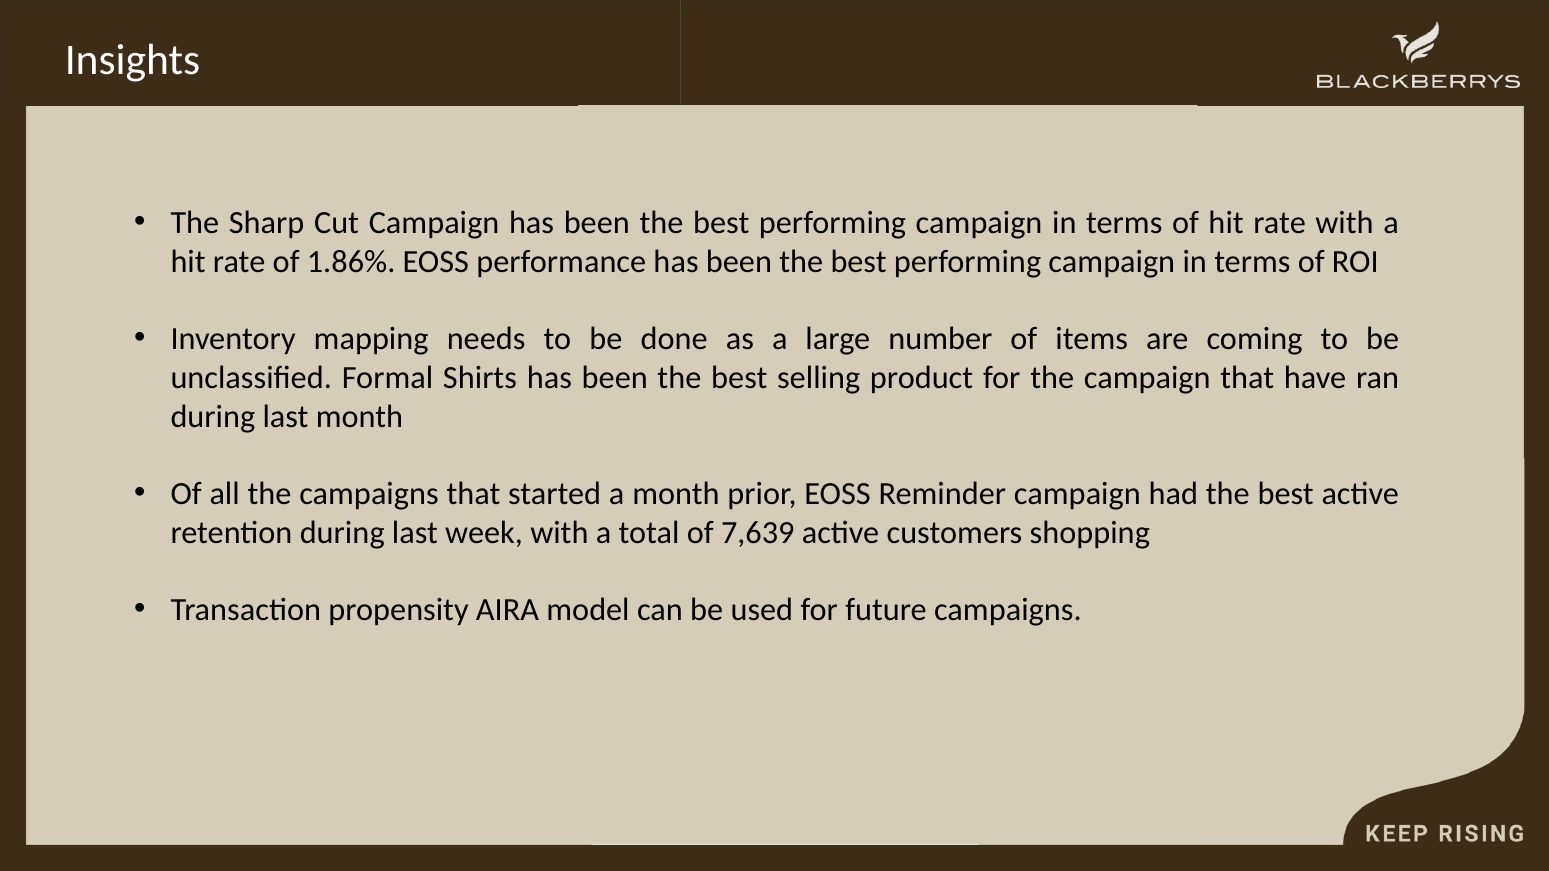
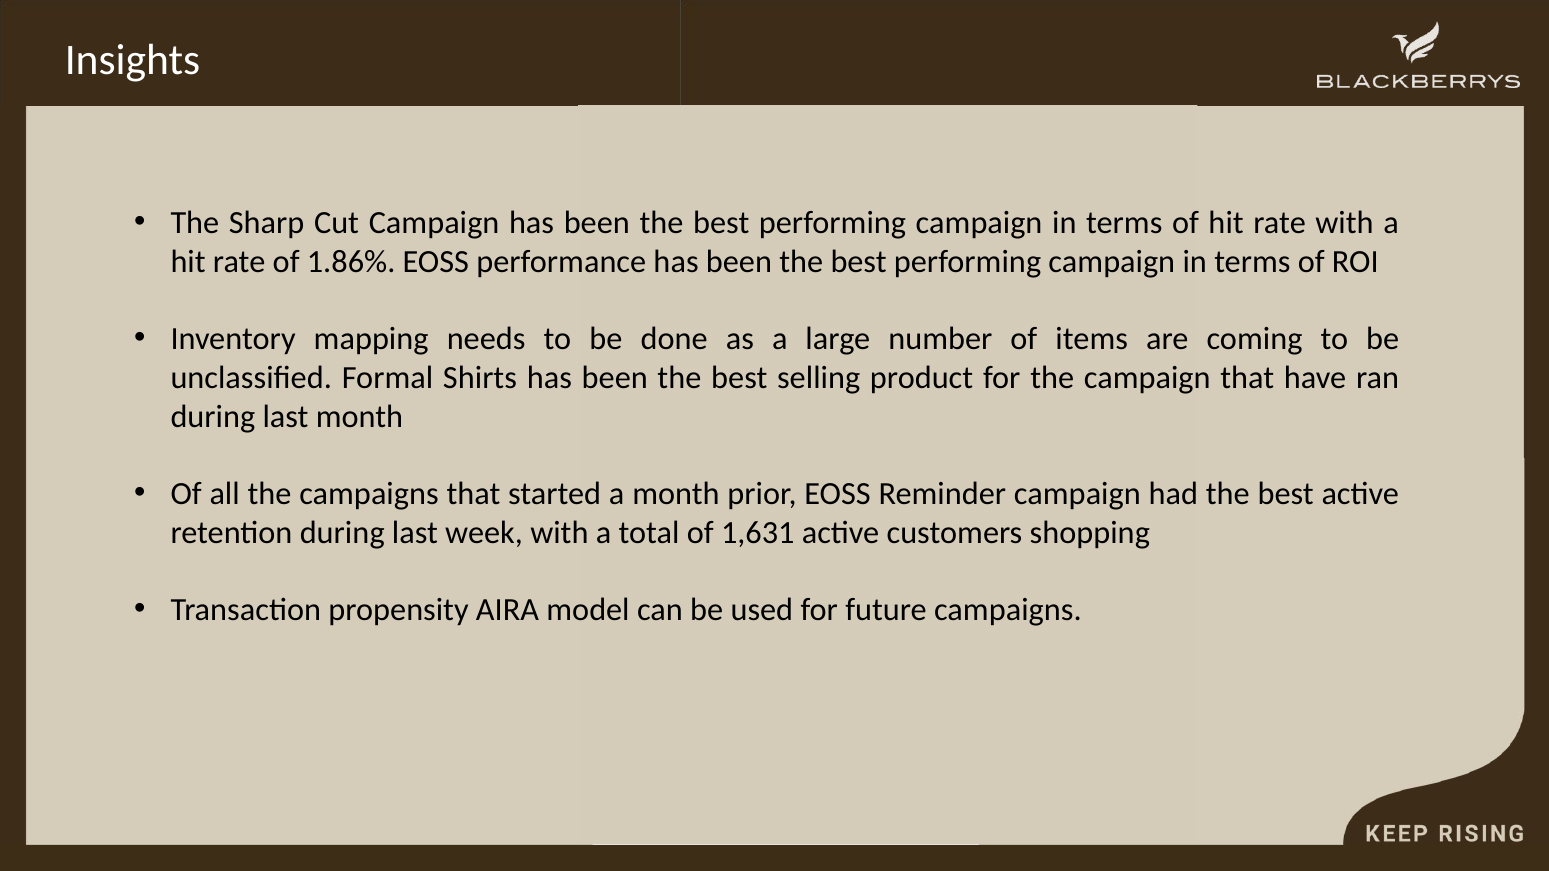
7,639: 7,639 -> 1,631
